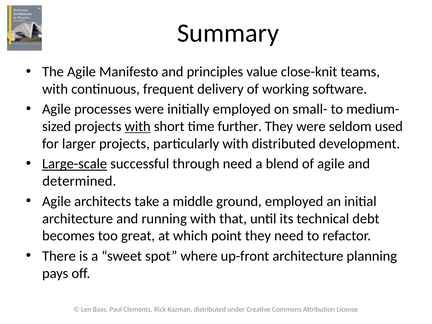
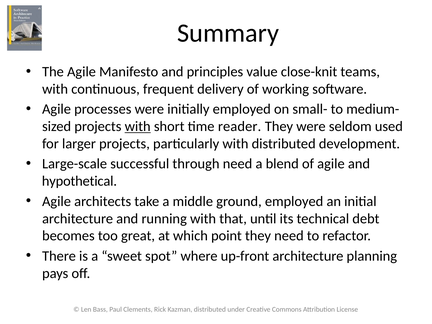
further: further -> reader
Large-scale underline: present -> none
determined: determined -> hypothetical
